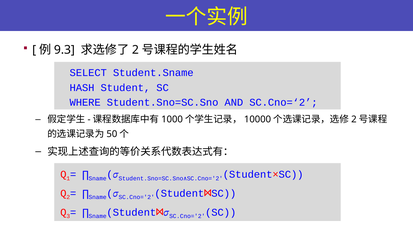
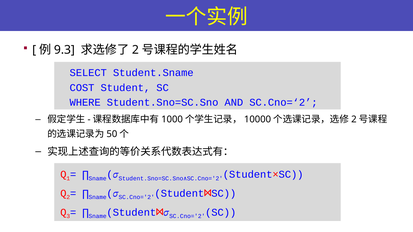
HASH: HASH -> COST
